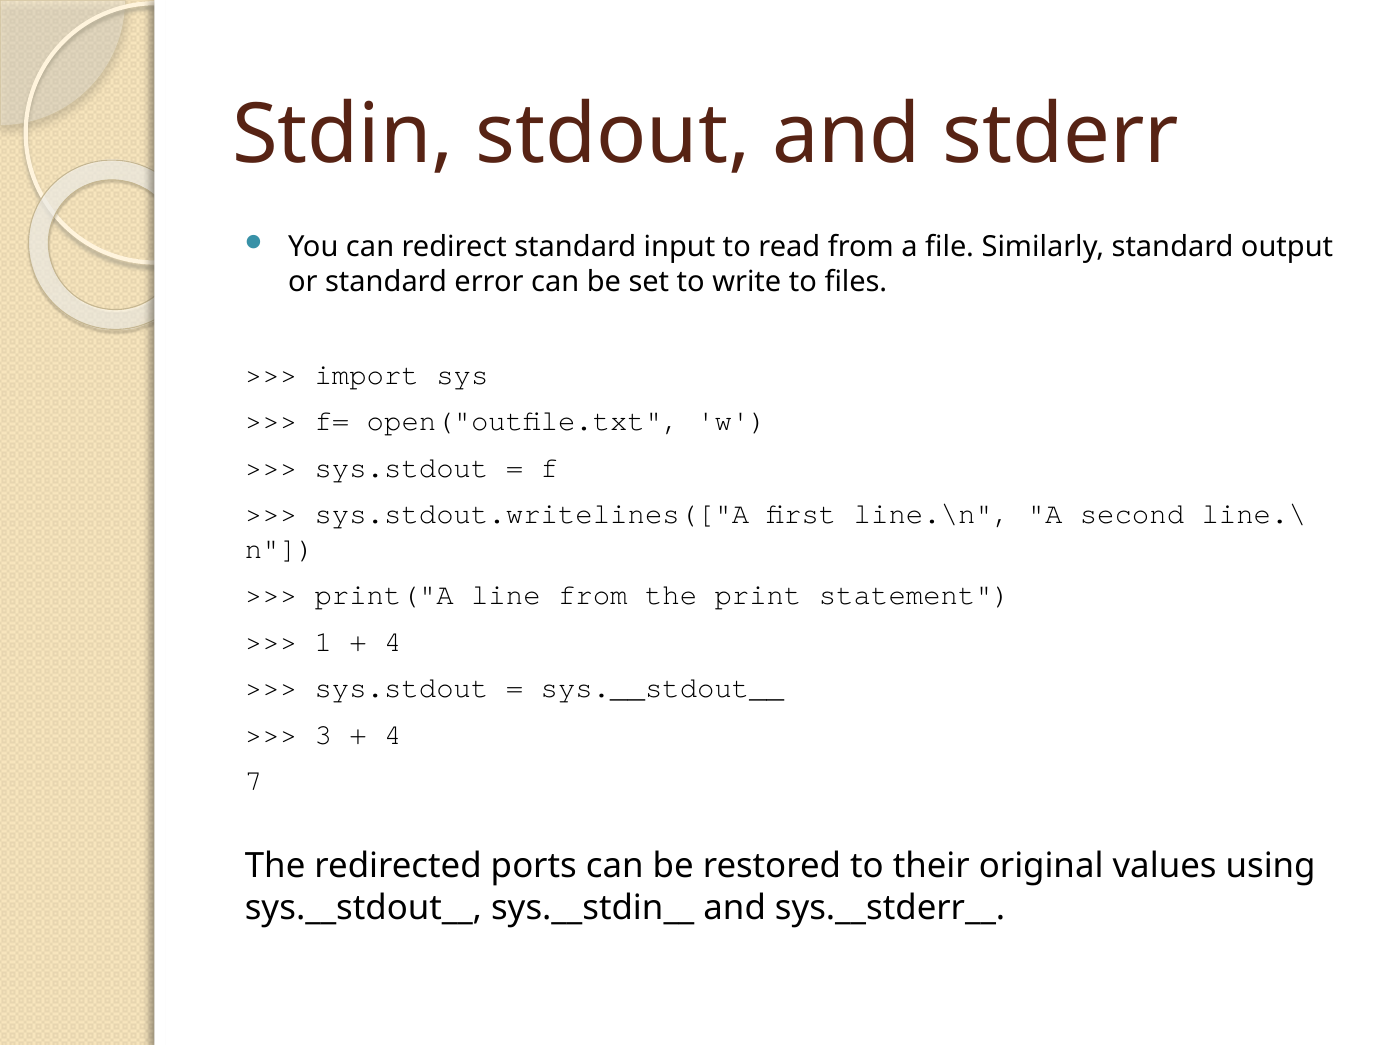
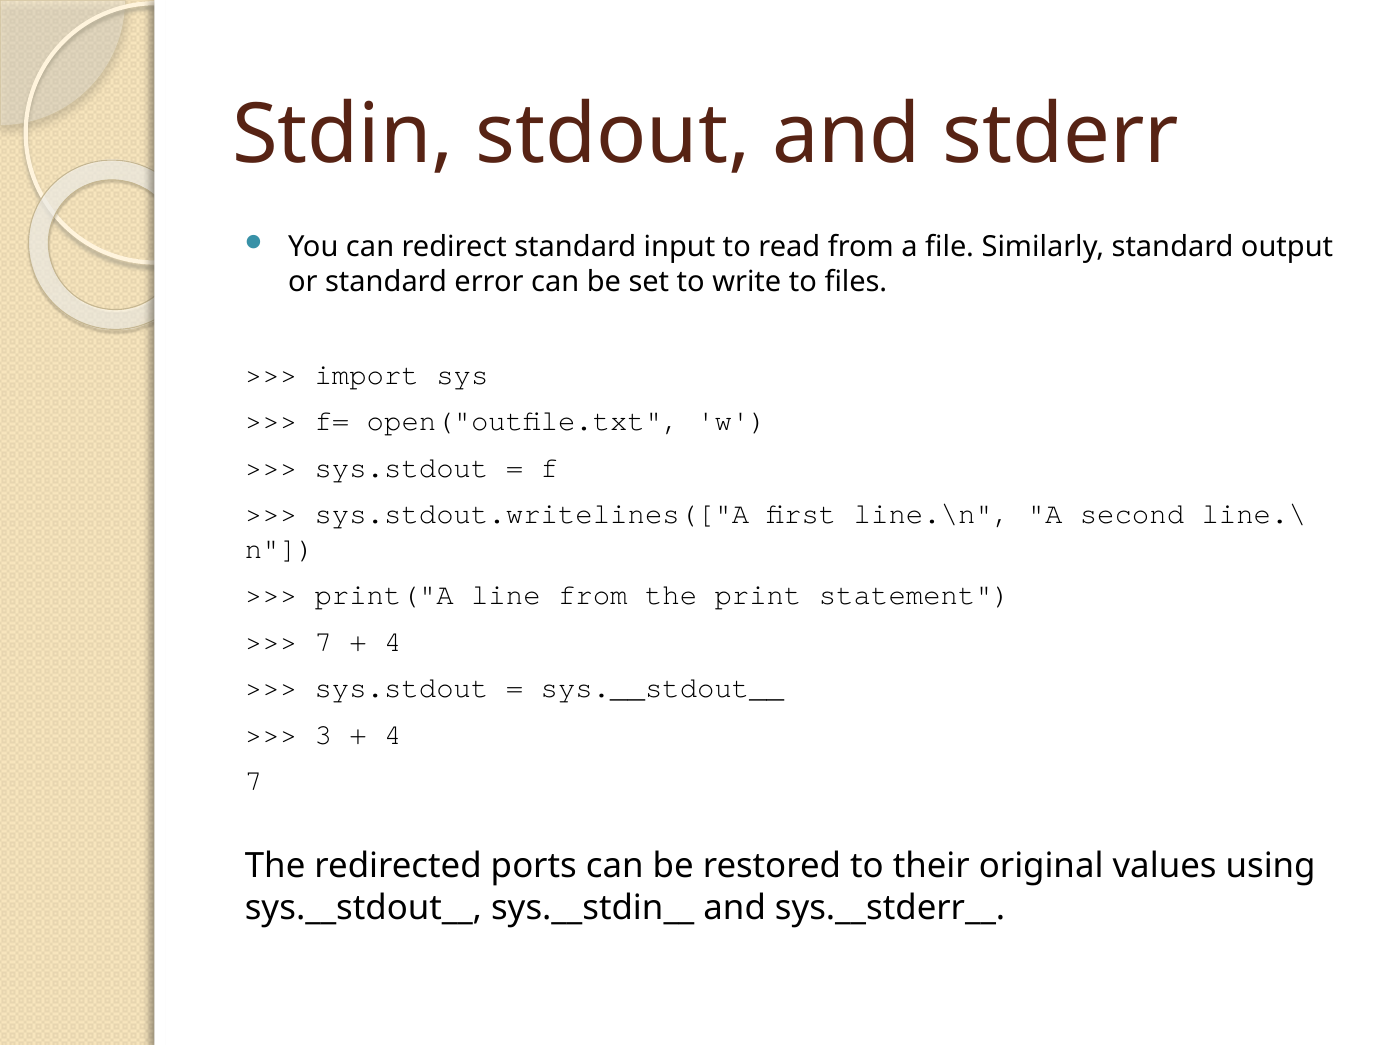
1 at (323, 642): 1 -> 7
